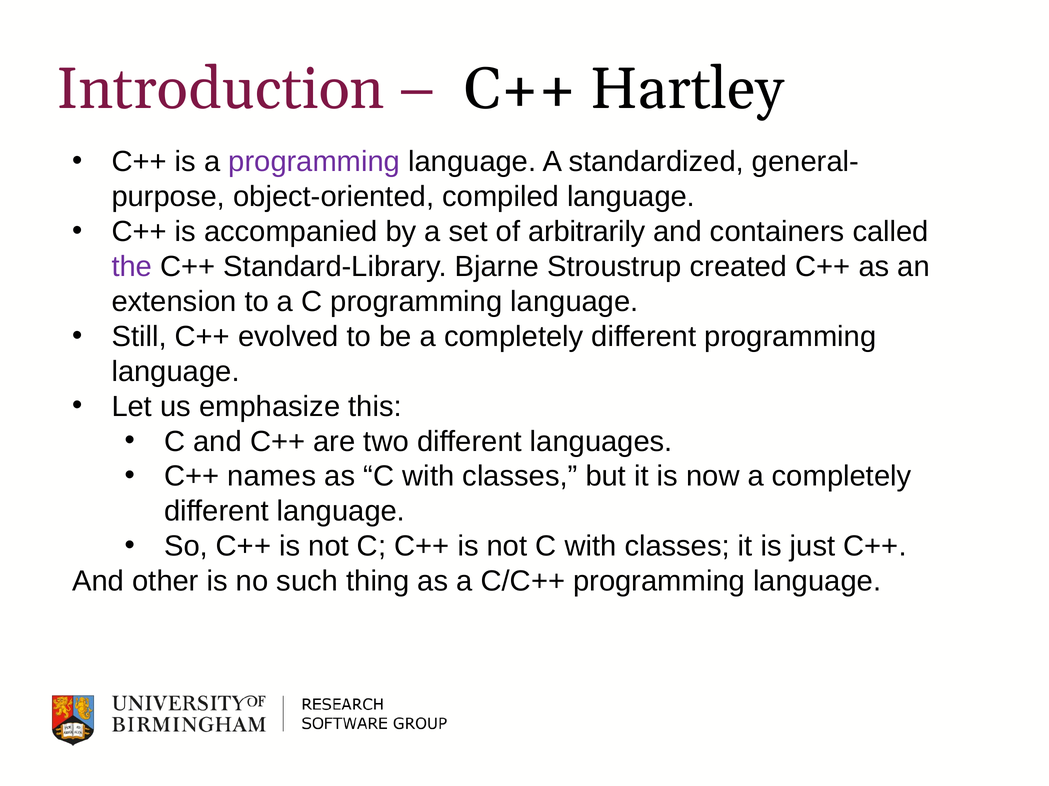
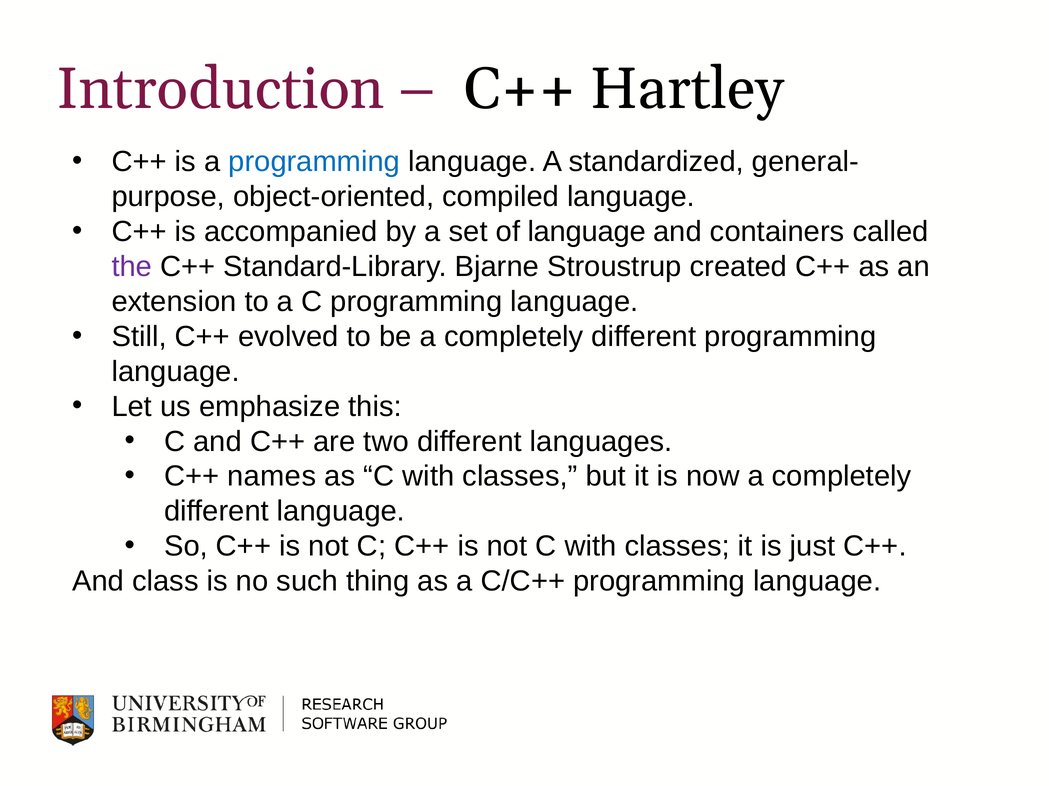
programming at (314, 162) colour: purple -> blue
of arbitrarily: arbitrarily -> language
other: other -> class
